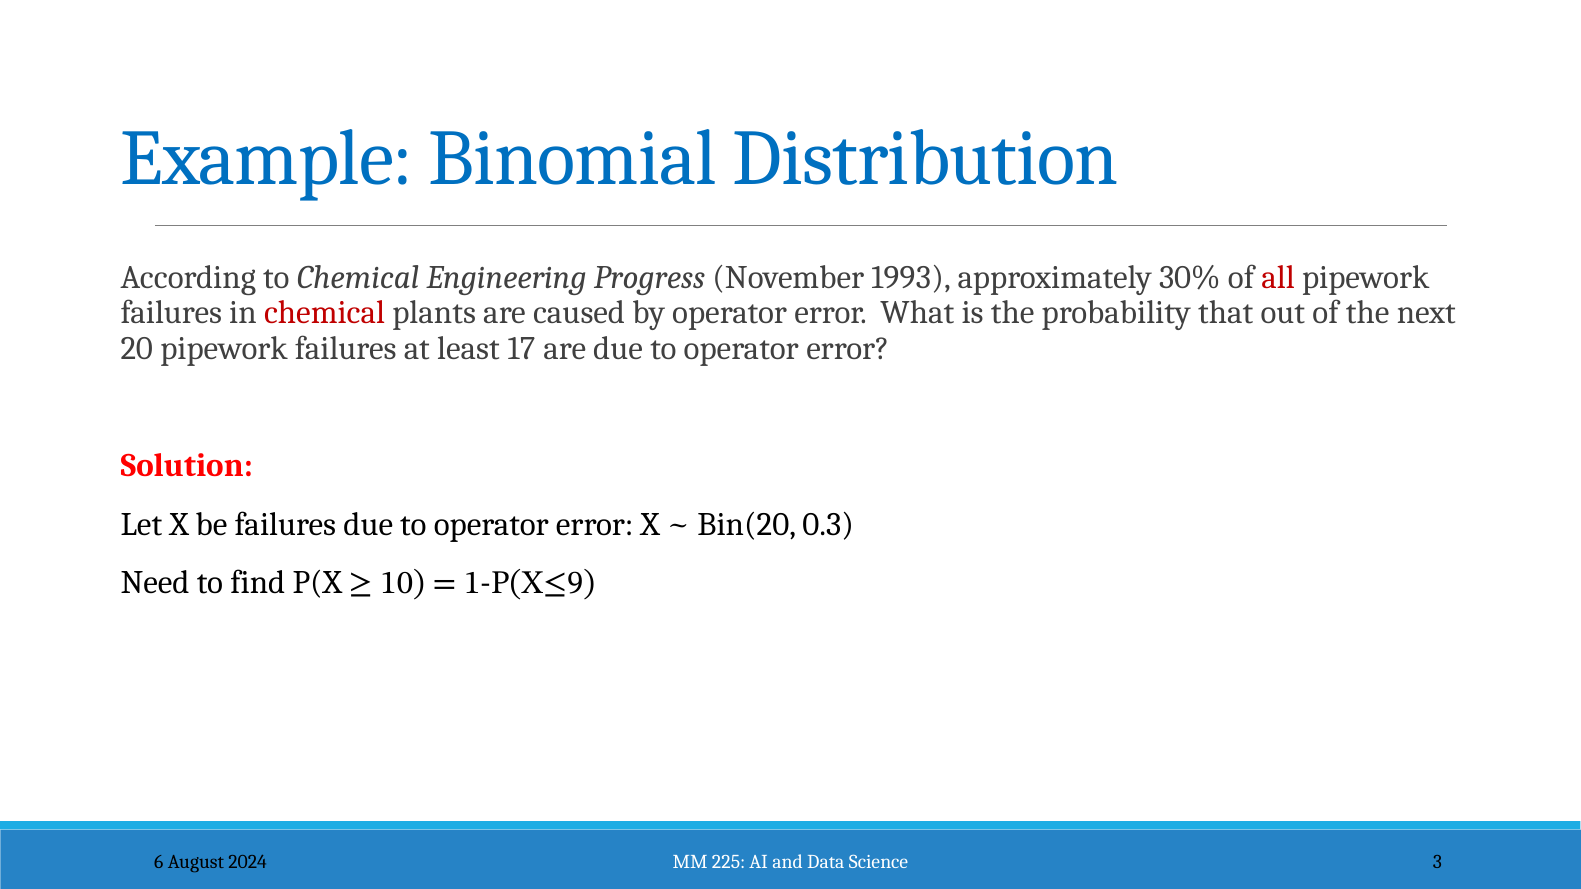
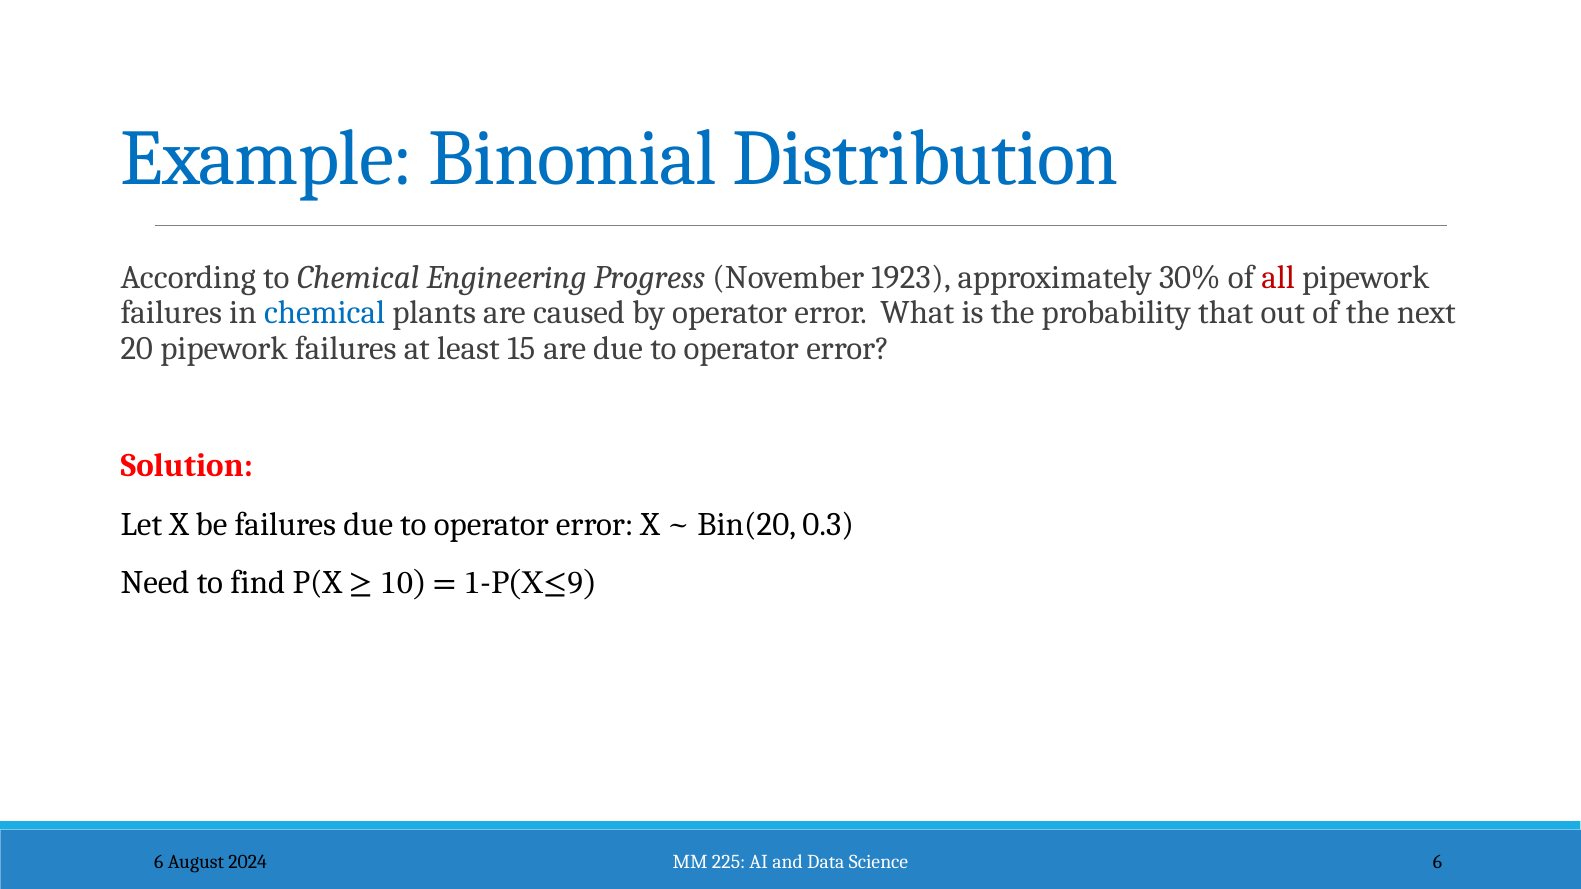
1993: 1993 -> 1923
chemical at (325, 313) colour: red -> blue
17: 17 -> 15
Science 3: 3 -> 6
